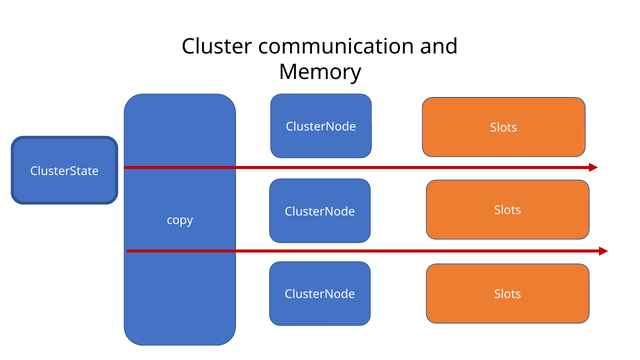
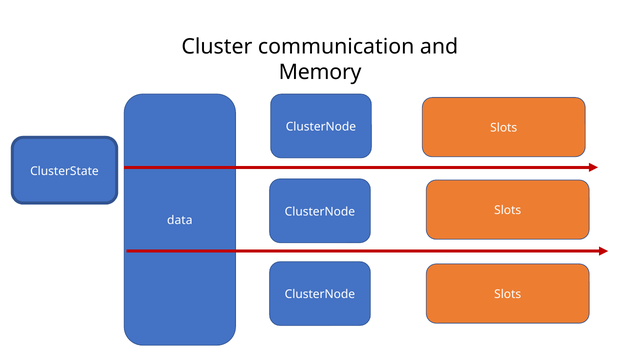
copy: copy -> data
